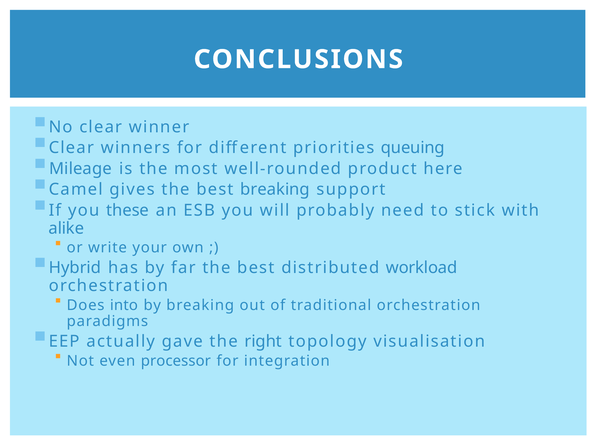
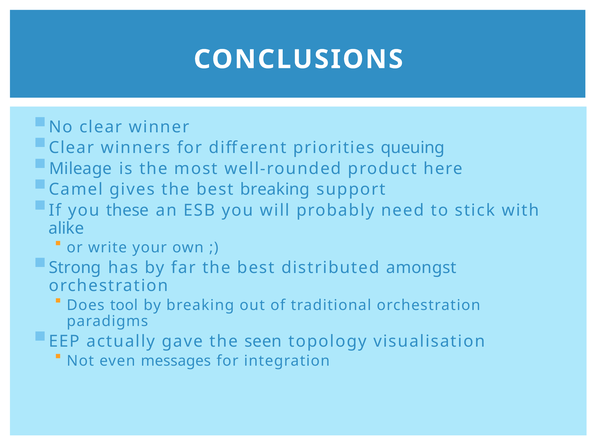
Hybrid: Hybrid -> Strong
workload: workload -> amongst
into: into -> tool
right: right -> seen
processor: processor -> messages
